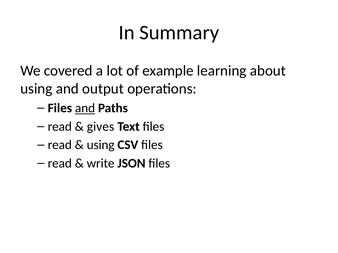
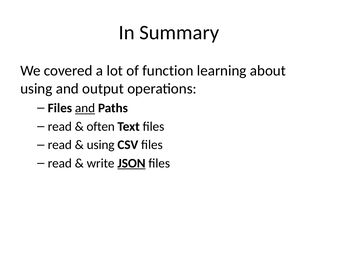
example: example -> function
gives: gives -> often
JSON underline: none -> present
